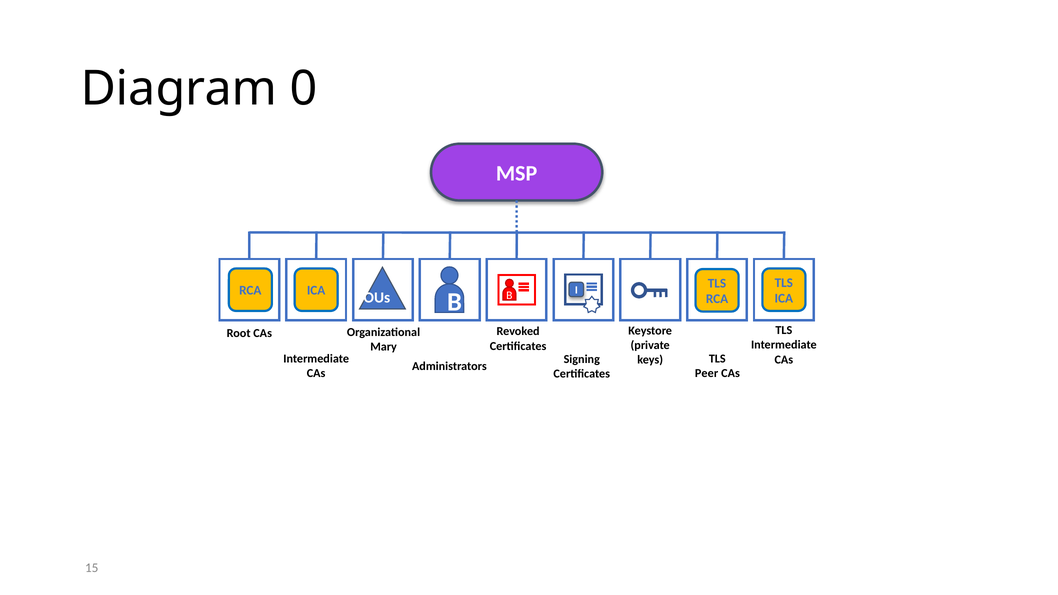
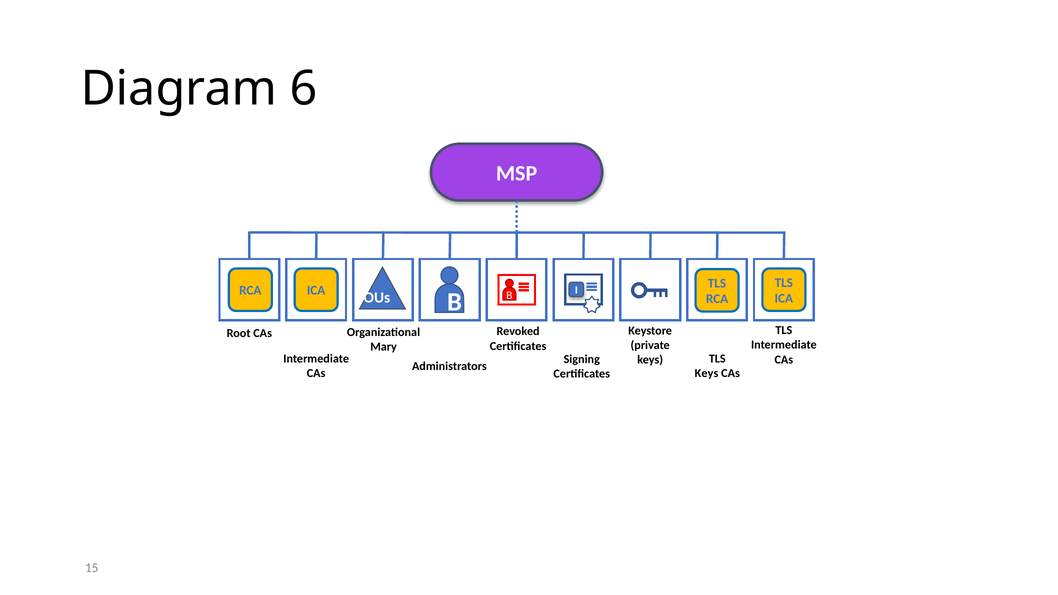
0: 0 -> 6
Peer at (707, 373): Peer -> Keys
